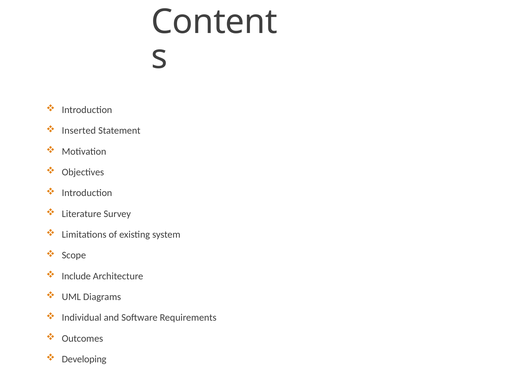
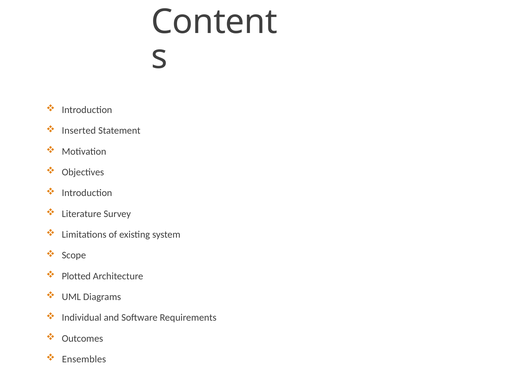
Include: Include -> Plotted
Developing: Developing -> Ensembles
